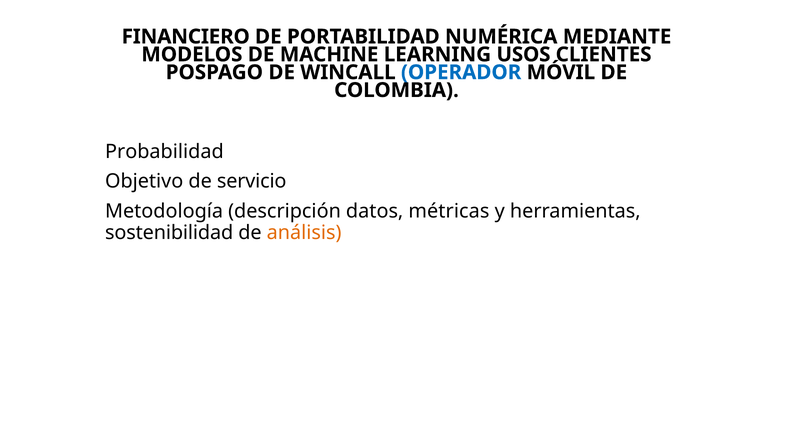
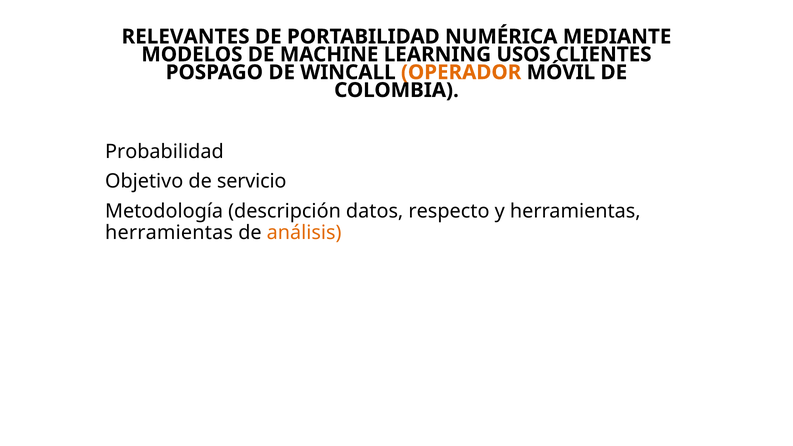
FINANCIERO: FINANCIERO -> RELEVANTES
OPERADOR colour: blue -> orange
métricas: métricas -> respecto
sostenibilidad at (169, 233): sostenibilidad -> herramientas
